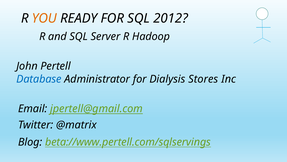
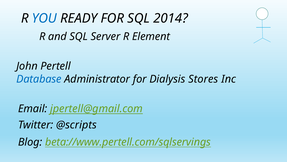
YOU colour: orange -> blue
2012: 2012 -> 2014
Hadoop: Hadoop -> Element
@matrix: @matrix -> @scripts
